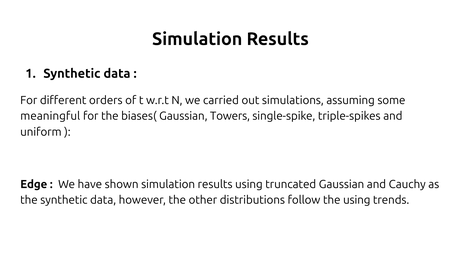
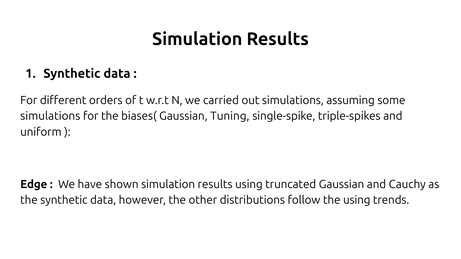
meaningful at (50, 116): meaningful -> simulations
Towers: Towers -> Tuning
